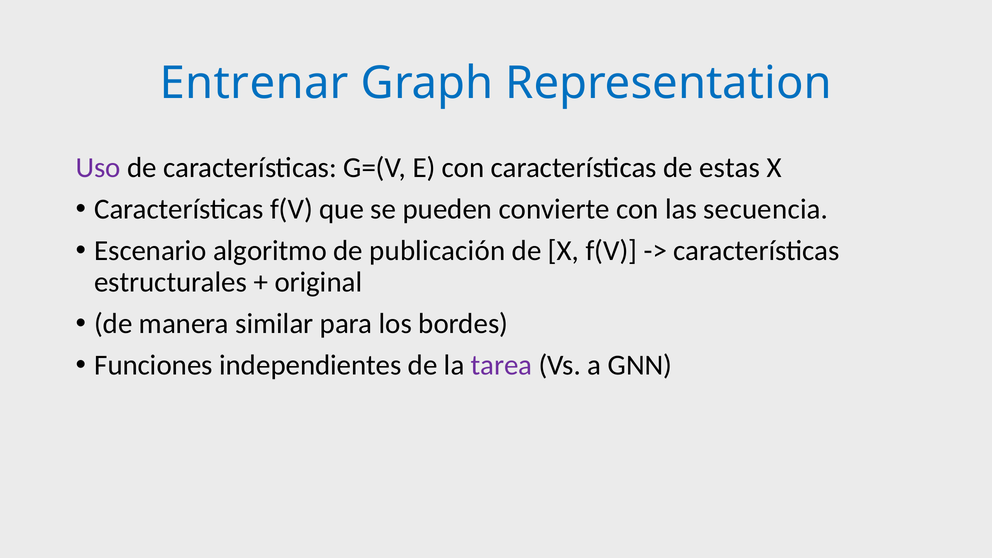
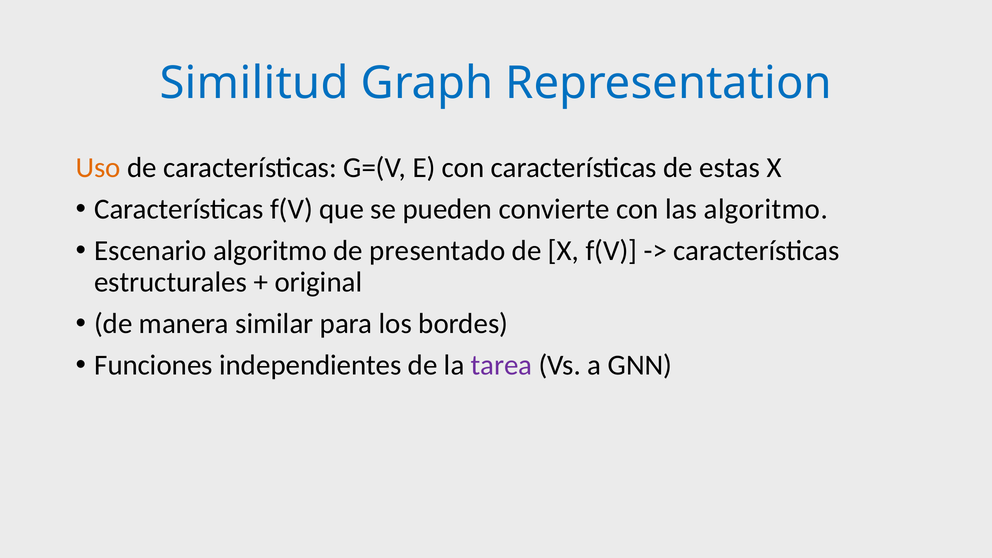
Entrenar: Entrenar -> Similitud
Uso colour: purple -> orange
las secuencia: secuencia -> algoritmo
publicación: publicación -> presentado
